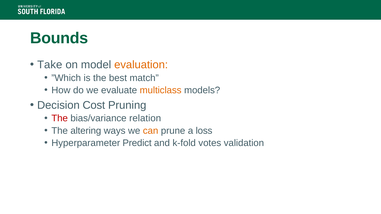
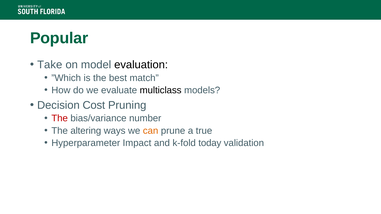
Bounds: Bounds -> Popular
evaluation colour: orange -> black
multiclass colour: orange -> black
relation: relation -> number
loss: loss -> true
Predict: Predict -> Impact
votes: votes -> today
